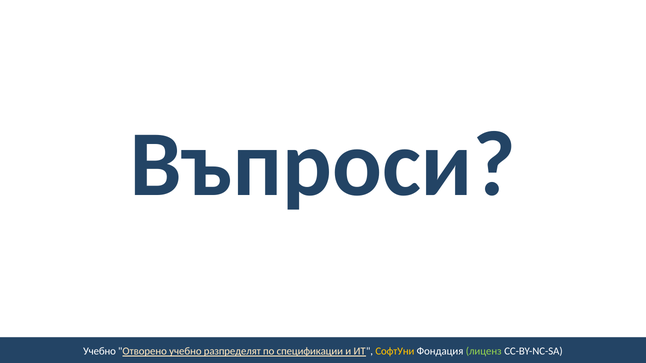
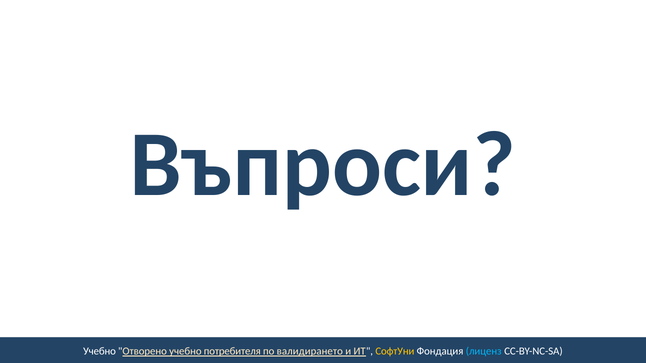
разпределят: разпределят -> потребителя
спецификации: спецификации -> валидирането
лиценз colour: light green -> light blue
